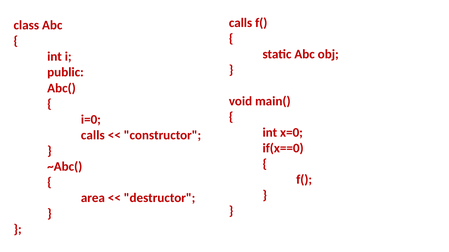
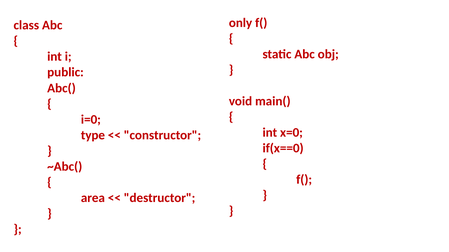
calls at (241, 23): calls -> only
calls at (93, 135): calls -> type
